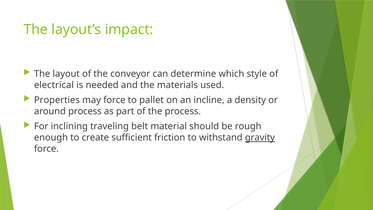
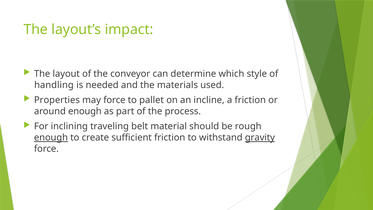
electrical: electrical -> handling
a density: density -> friction
around process: process -> enough
enough at (51, 137) underline: none -> present
